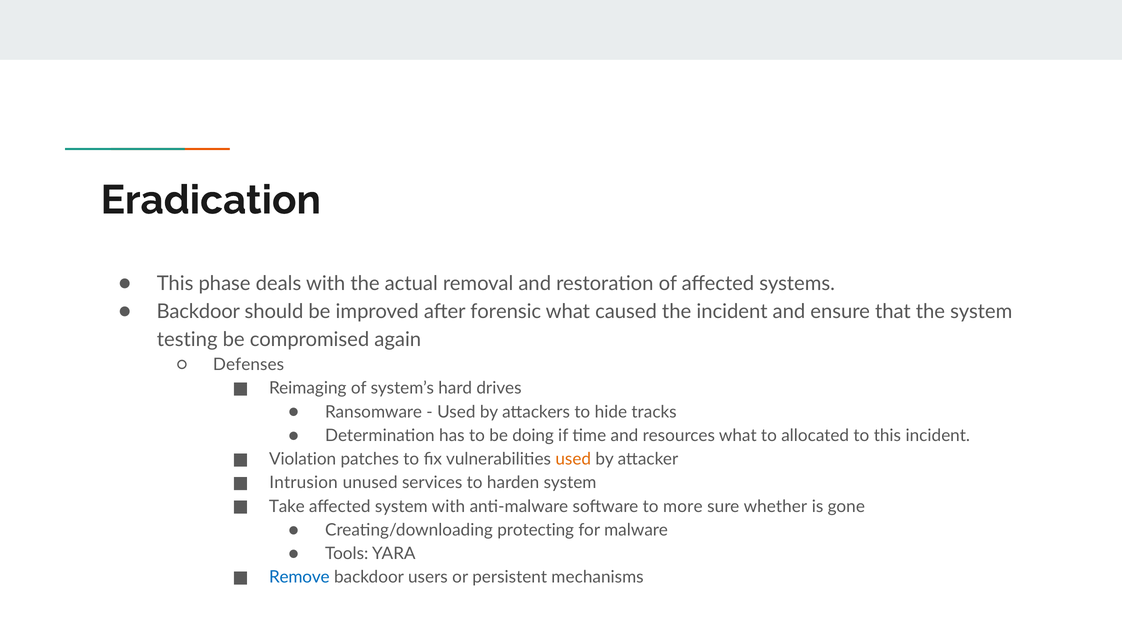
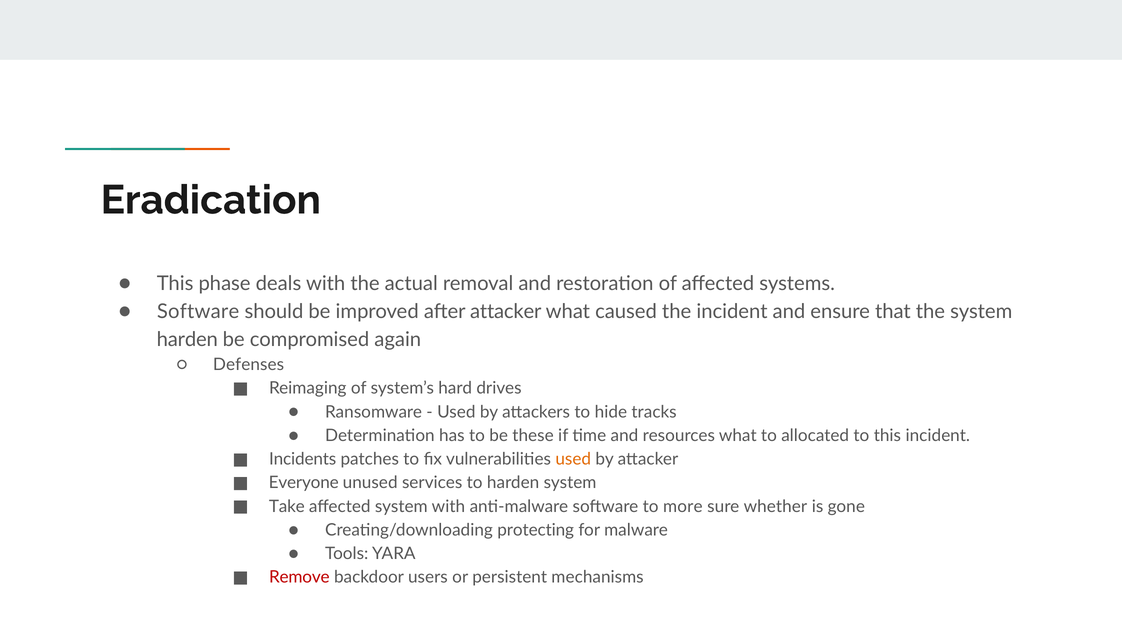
Backdoor at (198, 311): Backdoor -> Software
after forensic: forensic -> attacker
testing at (187, 339): testing -> harden
doing: doing -> these
Violation: Violation -> Incidents
Intrusion: Intrusion -> Everyone
Remove colour: blue -> red
